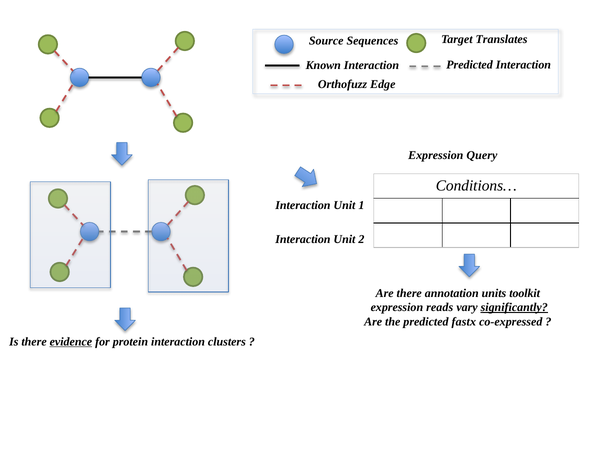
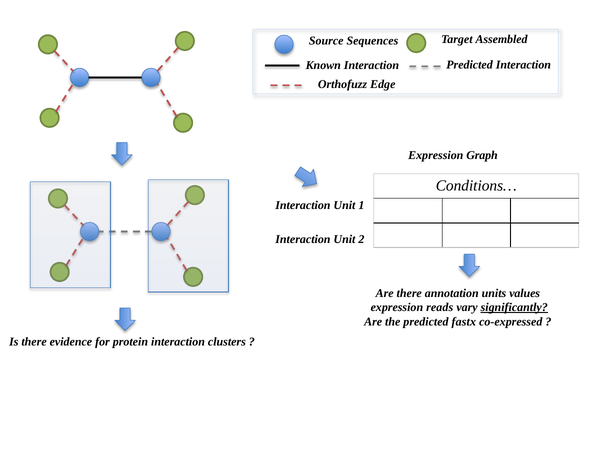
Translates: Translates -> Assembled
Query: Query -> Graph
toolkit: toolkit -> values
evidence underline: present -> none
